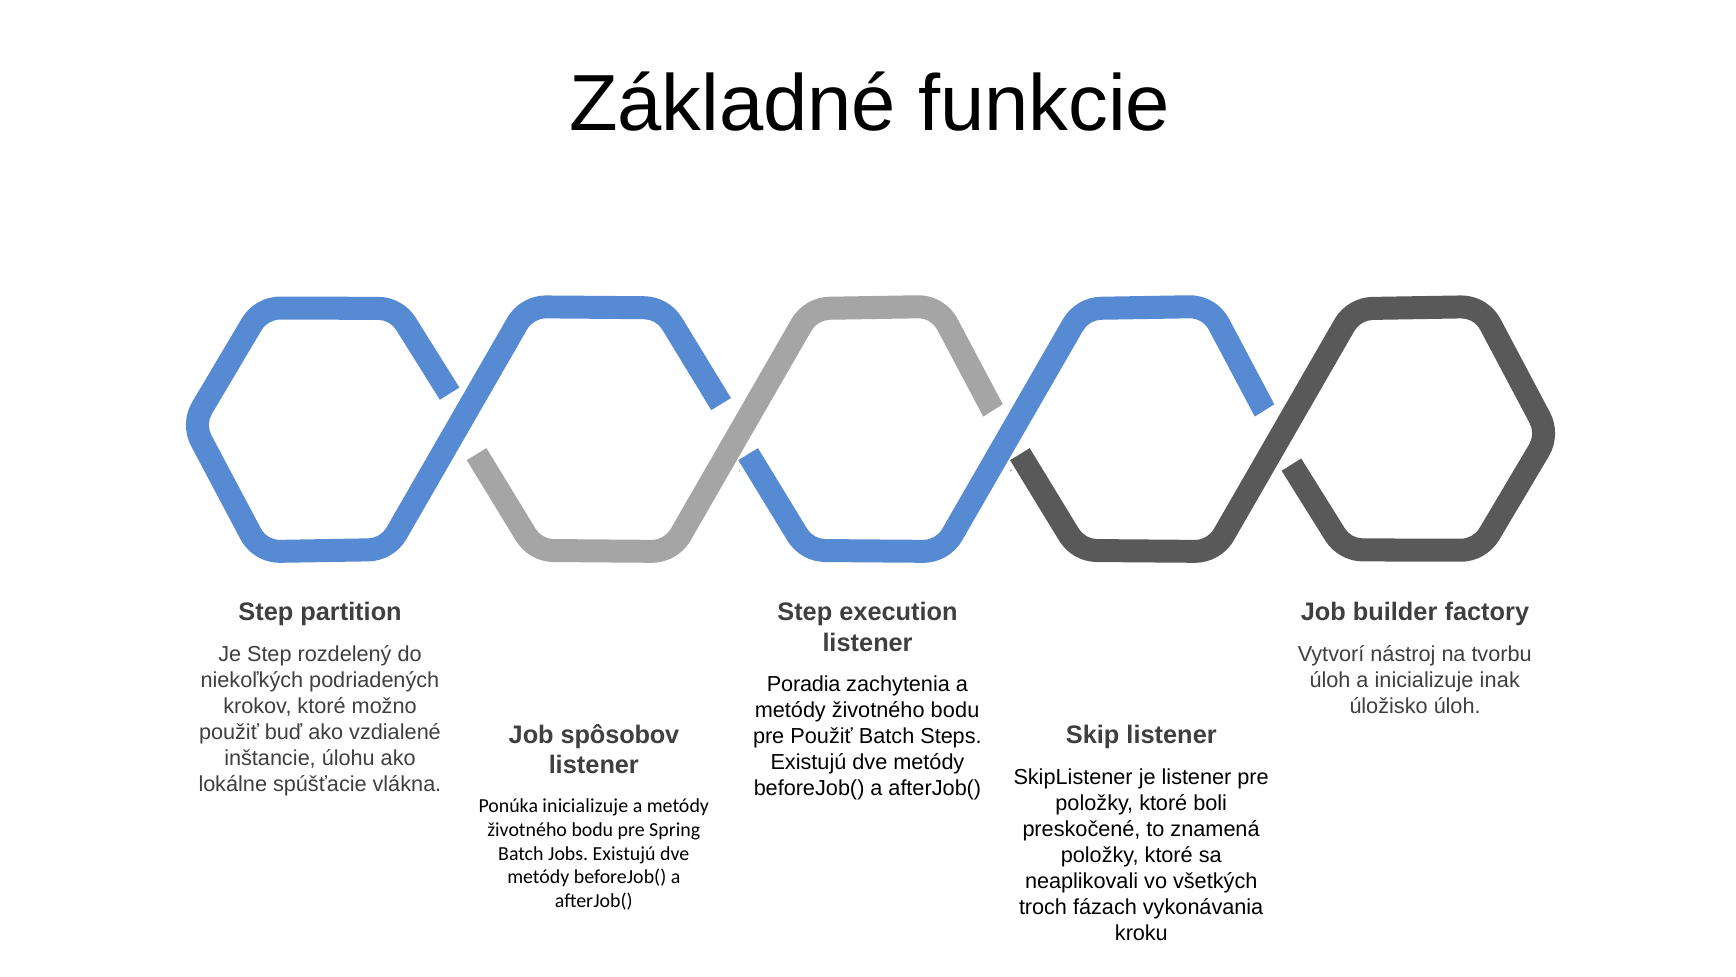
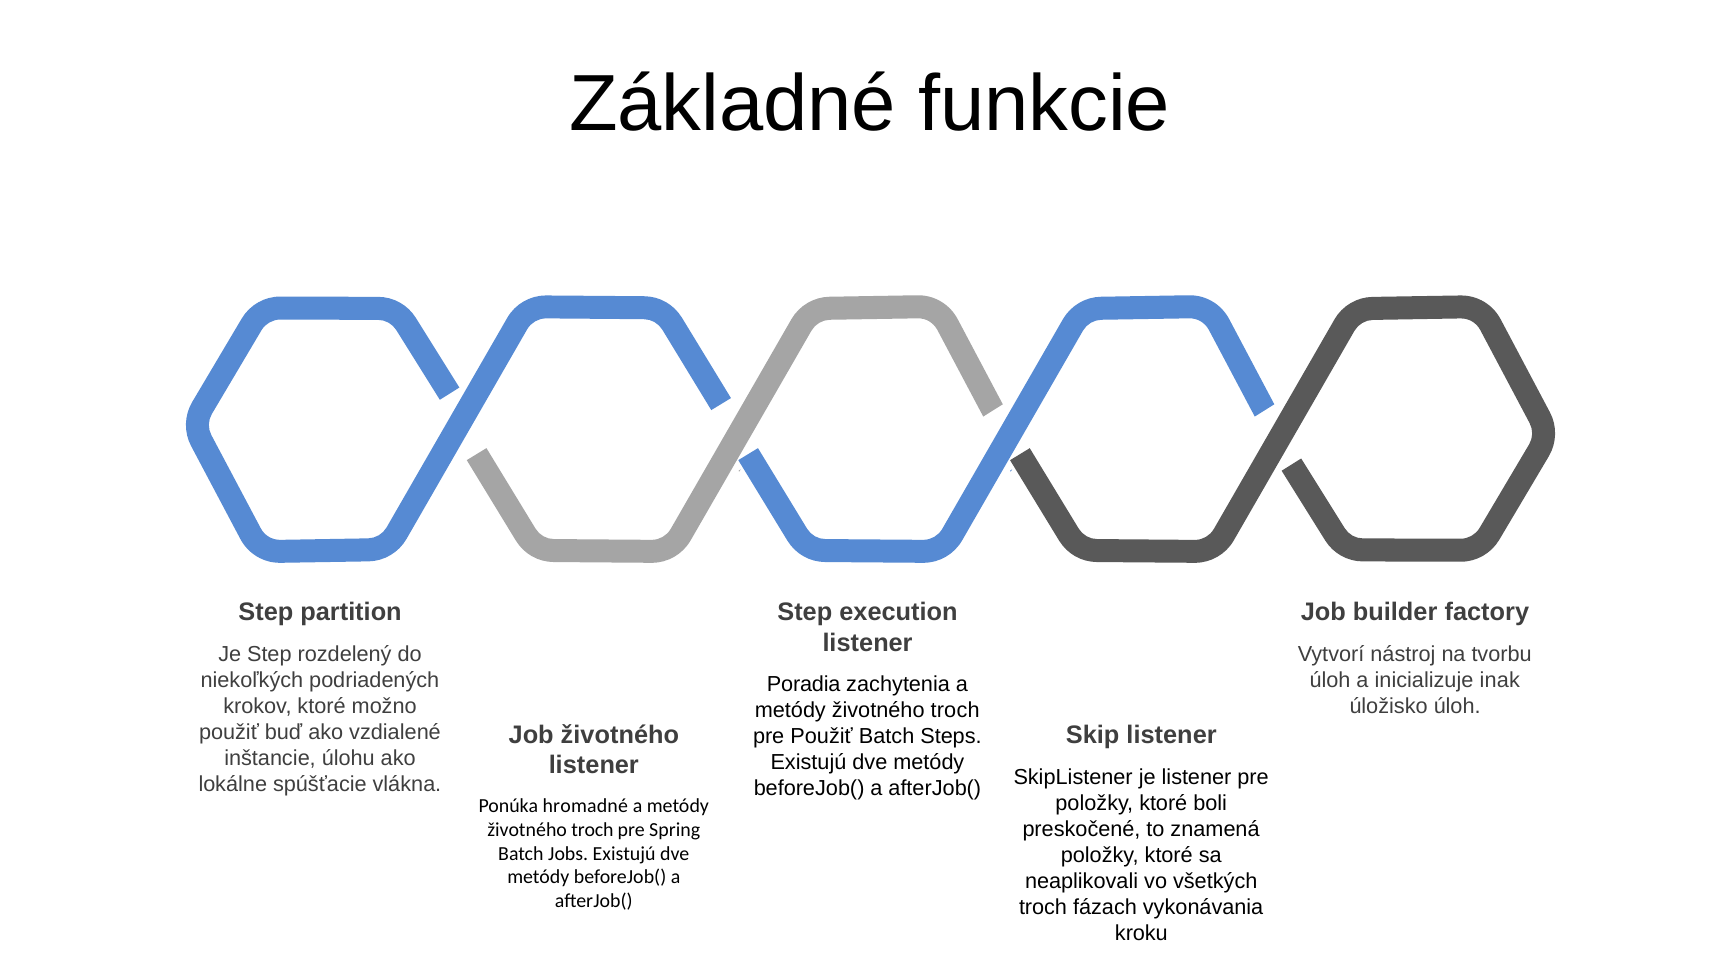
bodu at (955, 710): bodu -> troch
Job spôsobov: spôsobov -> životného
Ponúka inicializuje: inicializuje -> hromadné
bodu at (592, 829): bodu -> troch
